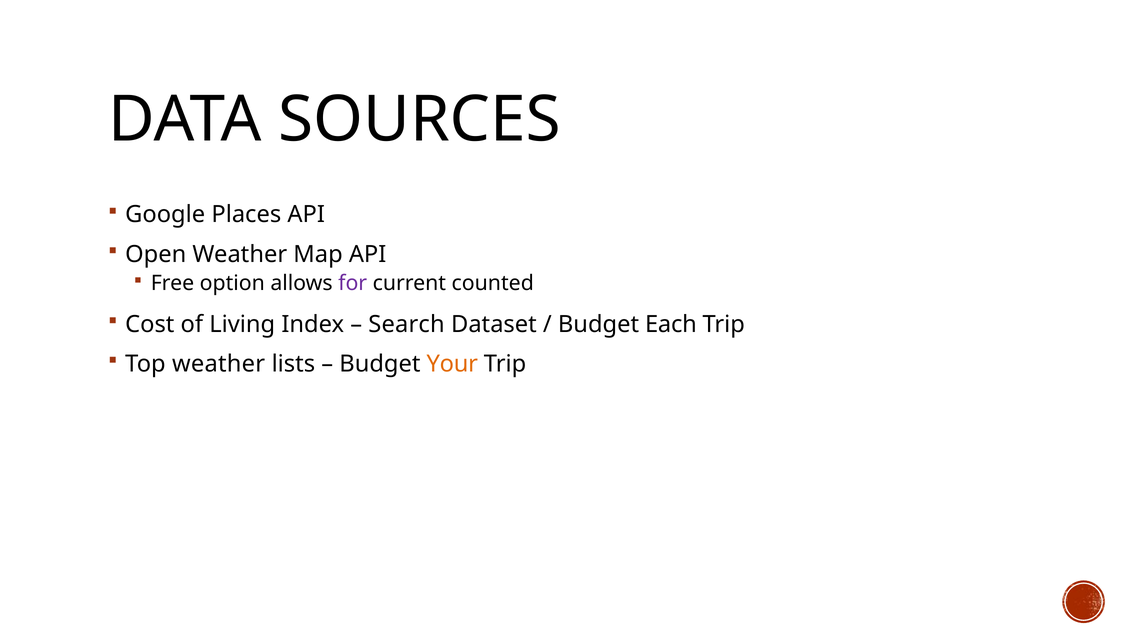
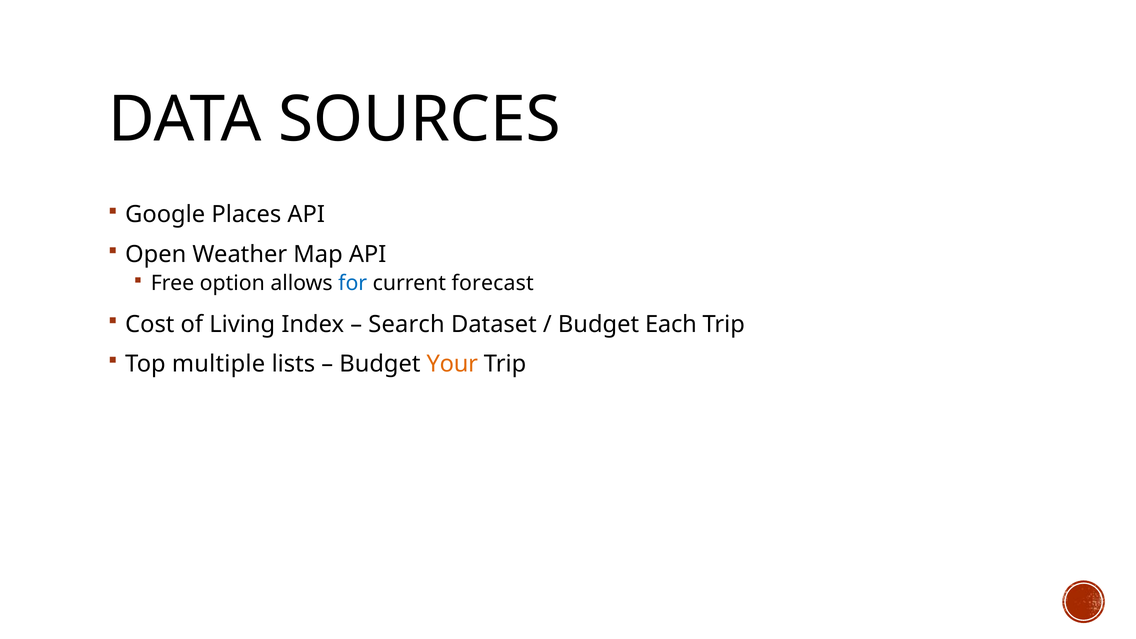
for colour: purple -> blue
counted: counted -> forecast
Top weather: weather -> multiple
